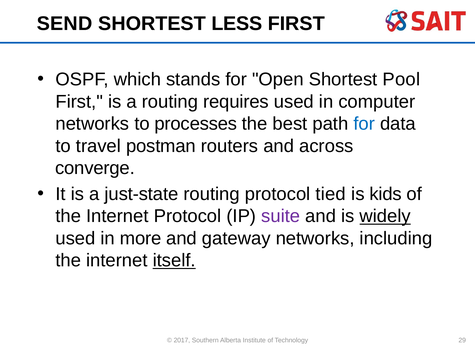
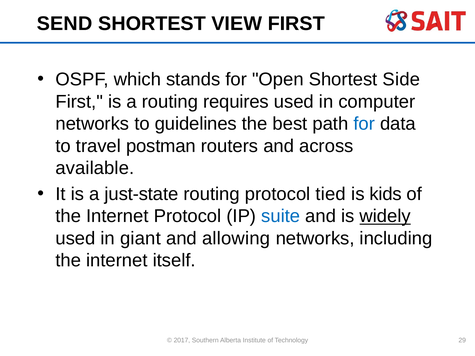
LESS: LESS -> VIEW
Pool: Pool -> Side
processes: processes -> guidelines
converge: converge -> available
suite colour: purple -> blue
more: more -> giant
gateway: gateway -> allowing
itself underline: present -> none
